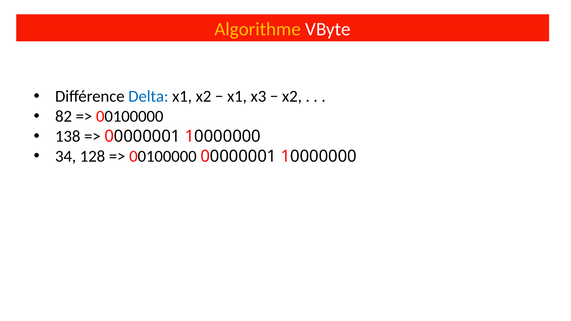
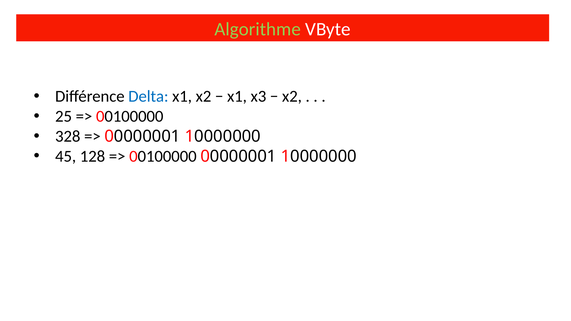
Algorithme colour: yellow -> light green
82: 82 -> 25
138: 138 -> 328
34: 34 -> 45
